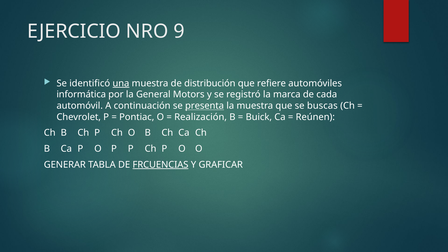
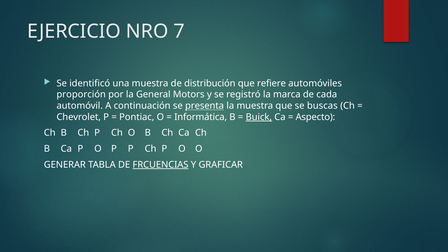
9: 9 -> 7
una underline: present -> none
informática: informática -> proporción
Realización: Realización -> Informática
Buick underline: none -> present
Reúnen: Reúnen -> Aspecto
